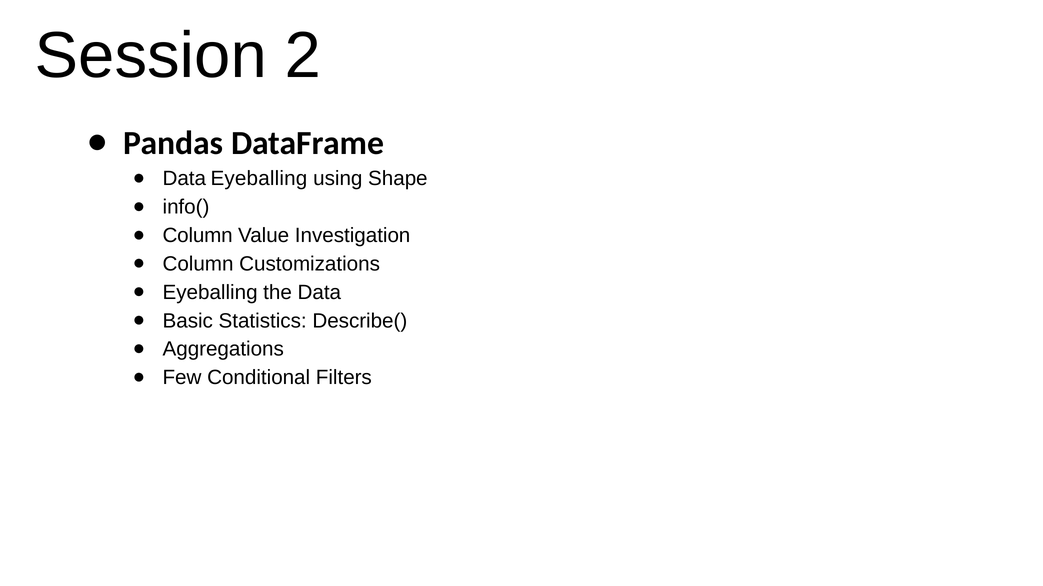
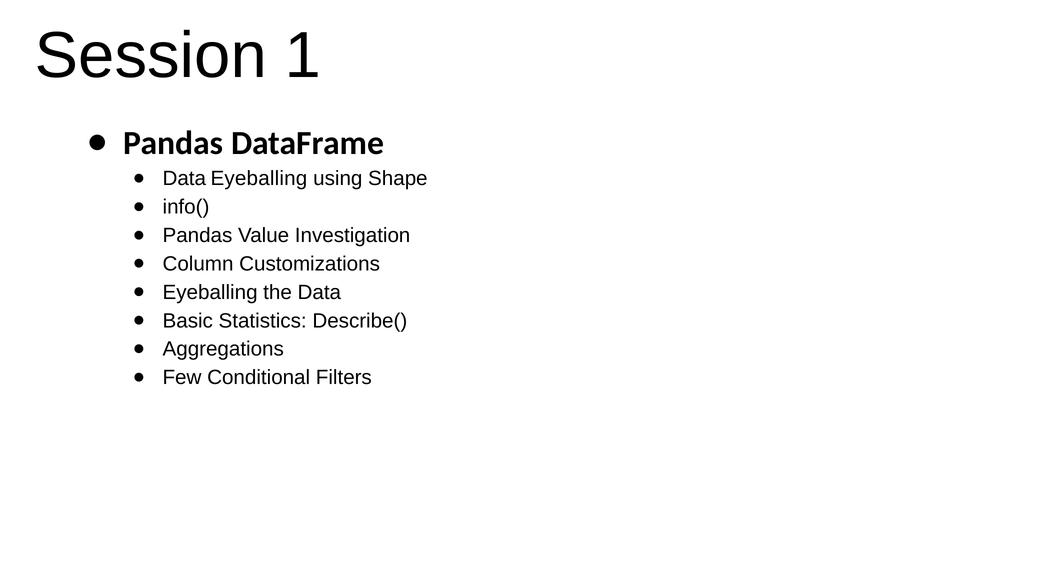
2: 2 -> 1
Column at (198, 236): Column -> Pandas
